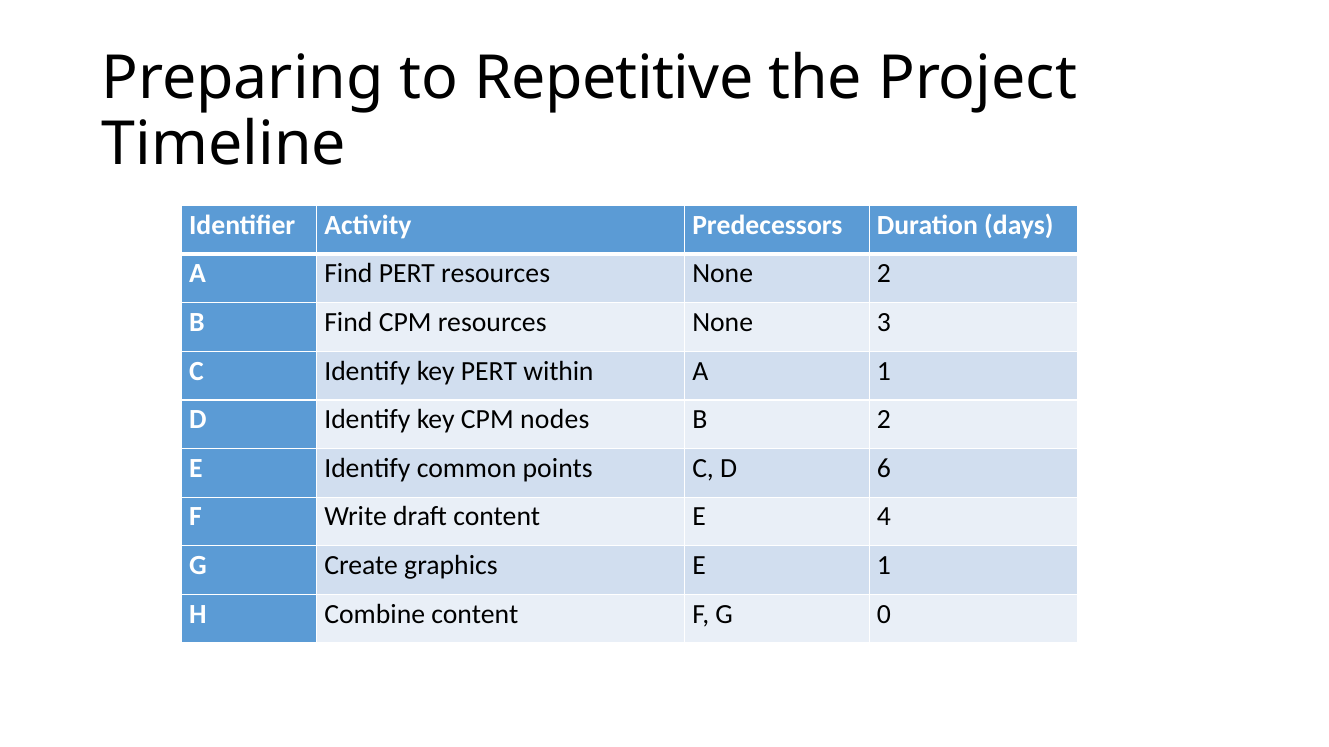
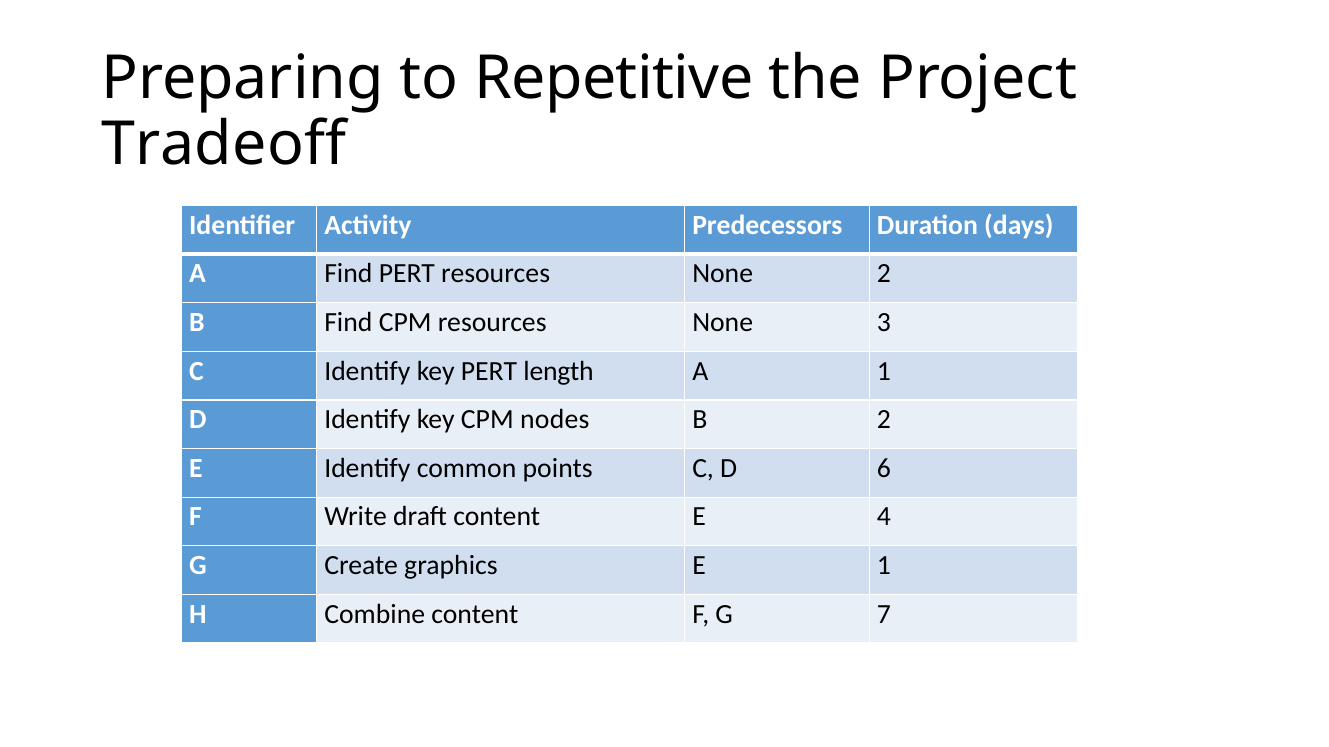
Timeline: Timeline -> Tradeoff
within: within -> length
0: 0 -> 7
